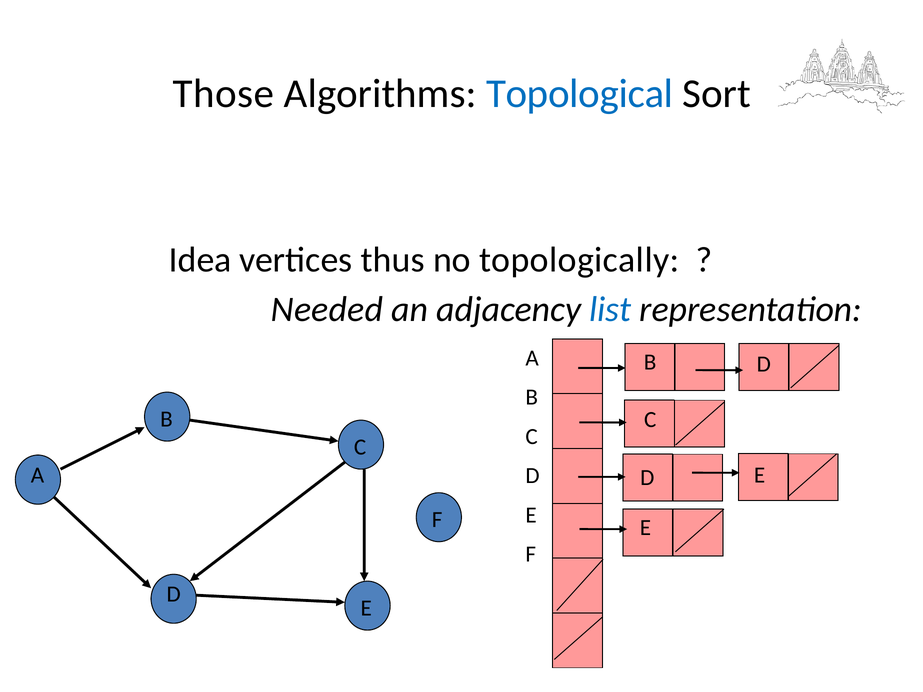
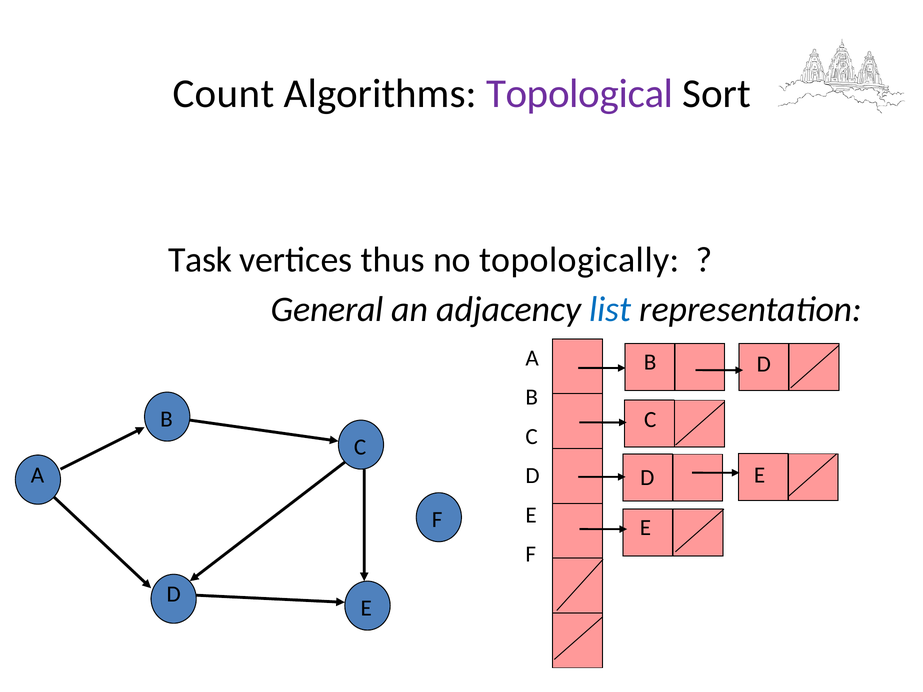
Those: Those -> Count
Topological colour: blue -> purple
Idea: Idea -> Task
Needed: Needed -> General
